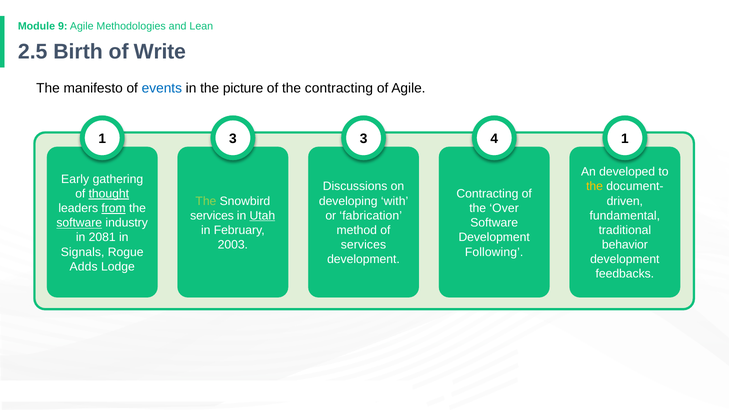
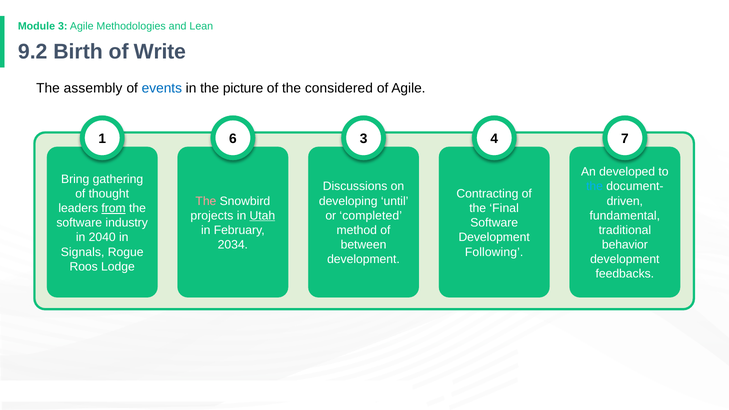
9 at (63, 26): 9 -> 3
2.5: 2.5 -> 9.2
manifesto: manifesto -> assembly
the contracting: contracting -> considered
1 3: 3 -> 6
4 1: 1 -> 7
Early: Early -> Bring
the at (595, 187) colour: yellow -> light blue
thought underline: present -> none
The at (206, 201) colour: light green -> pink
developing with: with -> until
Over: Over -> Final
services at (212, 216): services -> projects
fabrication: fabrication -> completed
software at (79, 223) underline: present -> none
2081: 2081 -> 2040
2003: 2003 -> 2034
services at (363, 245): services -> between
Adds: Adds -> Roos
